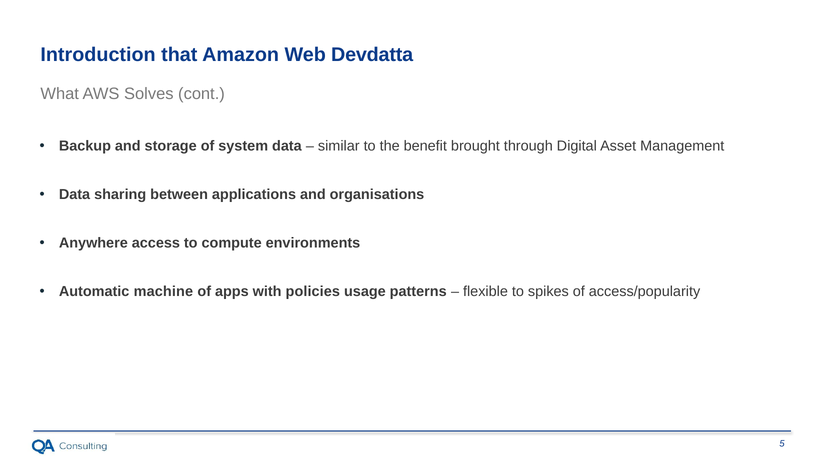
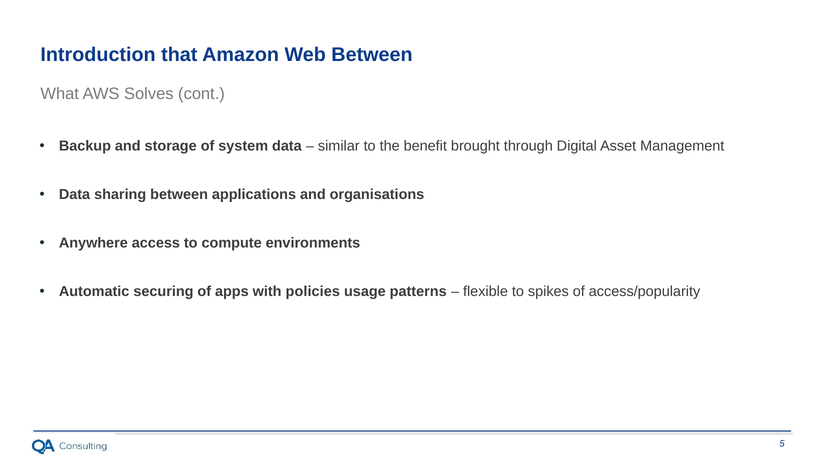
Web Devdatta: Devdatta -> Between
machine: machine -> securing
